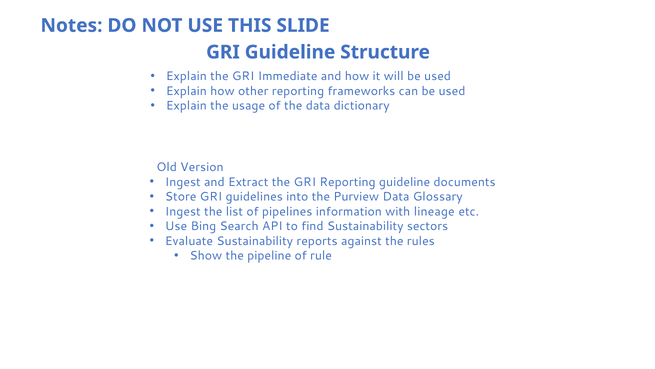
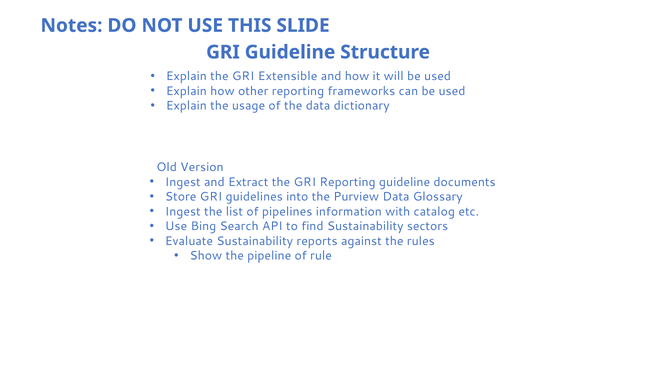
Immediate: Immediate -> Extensible
lineage: lineage -> catalog
